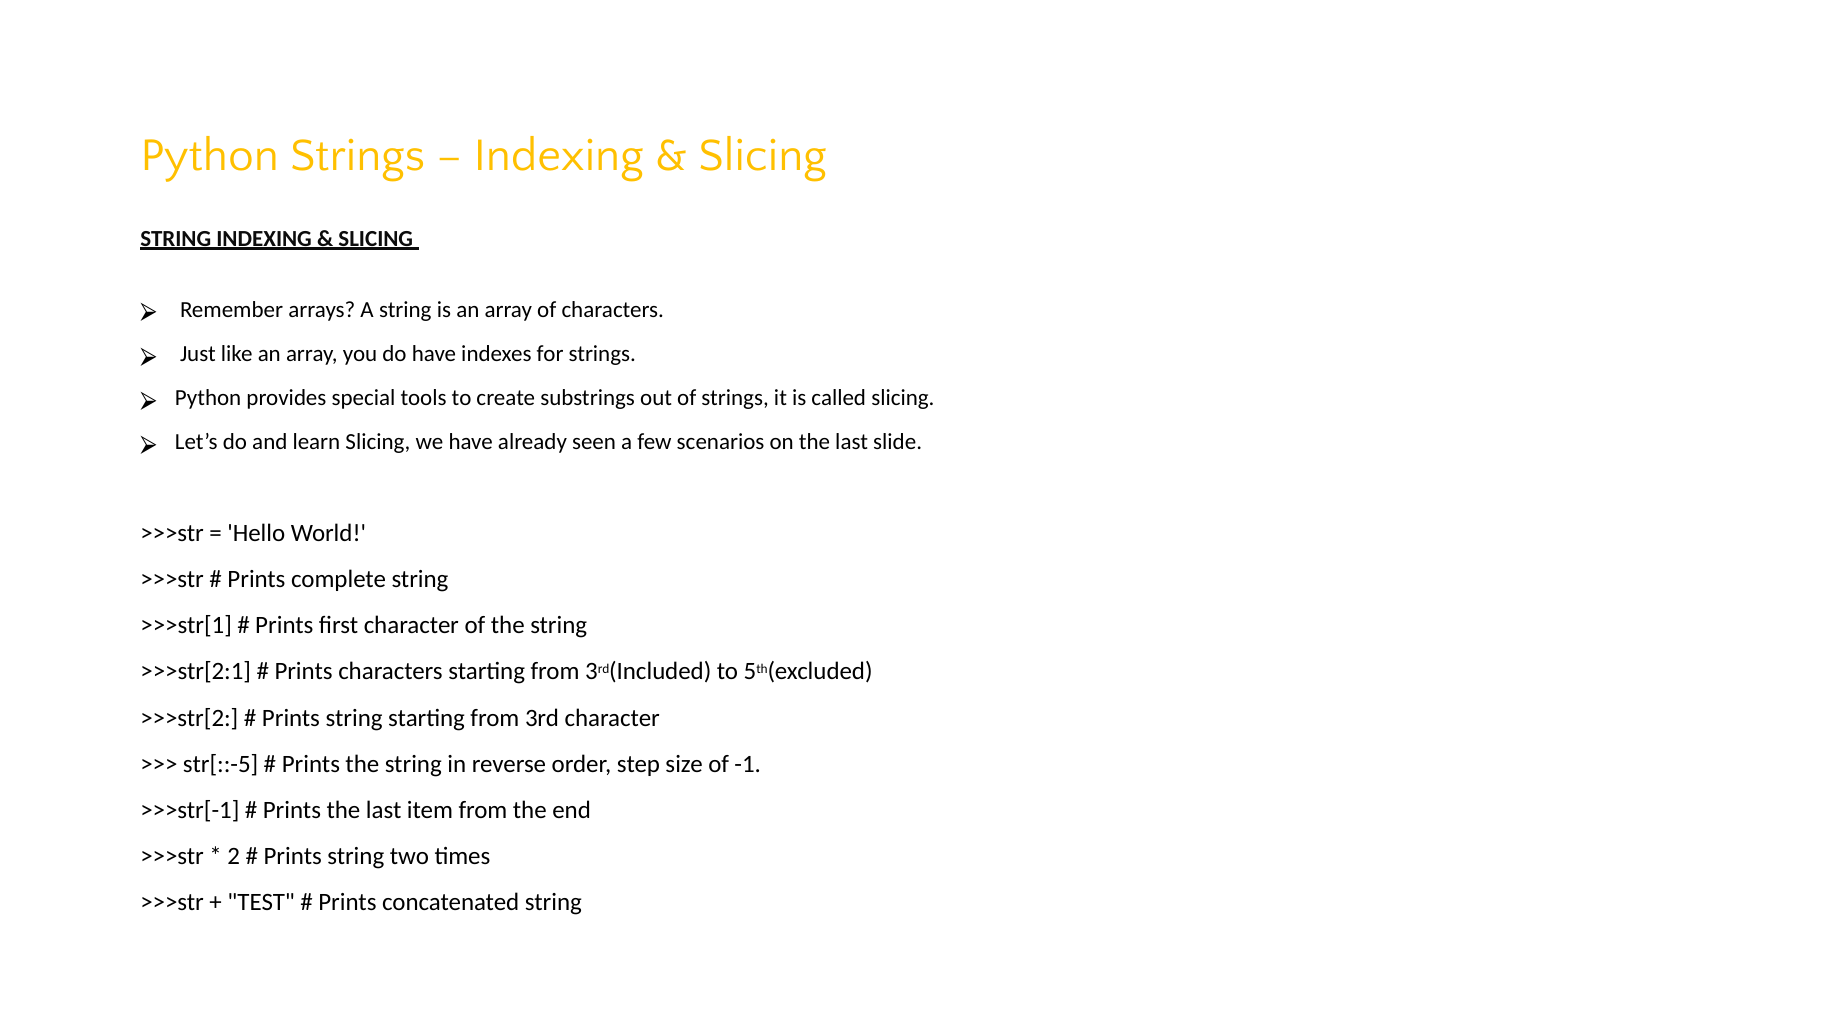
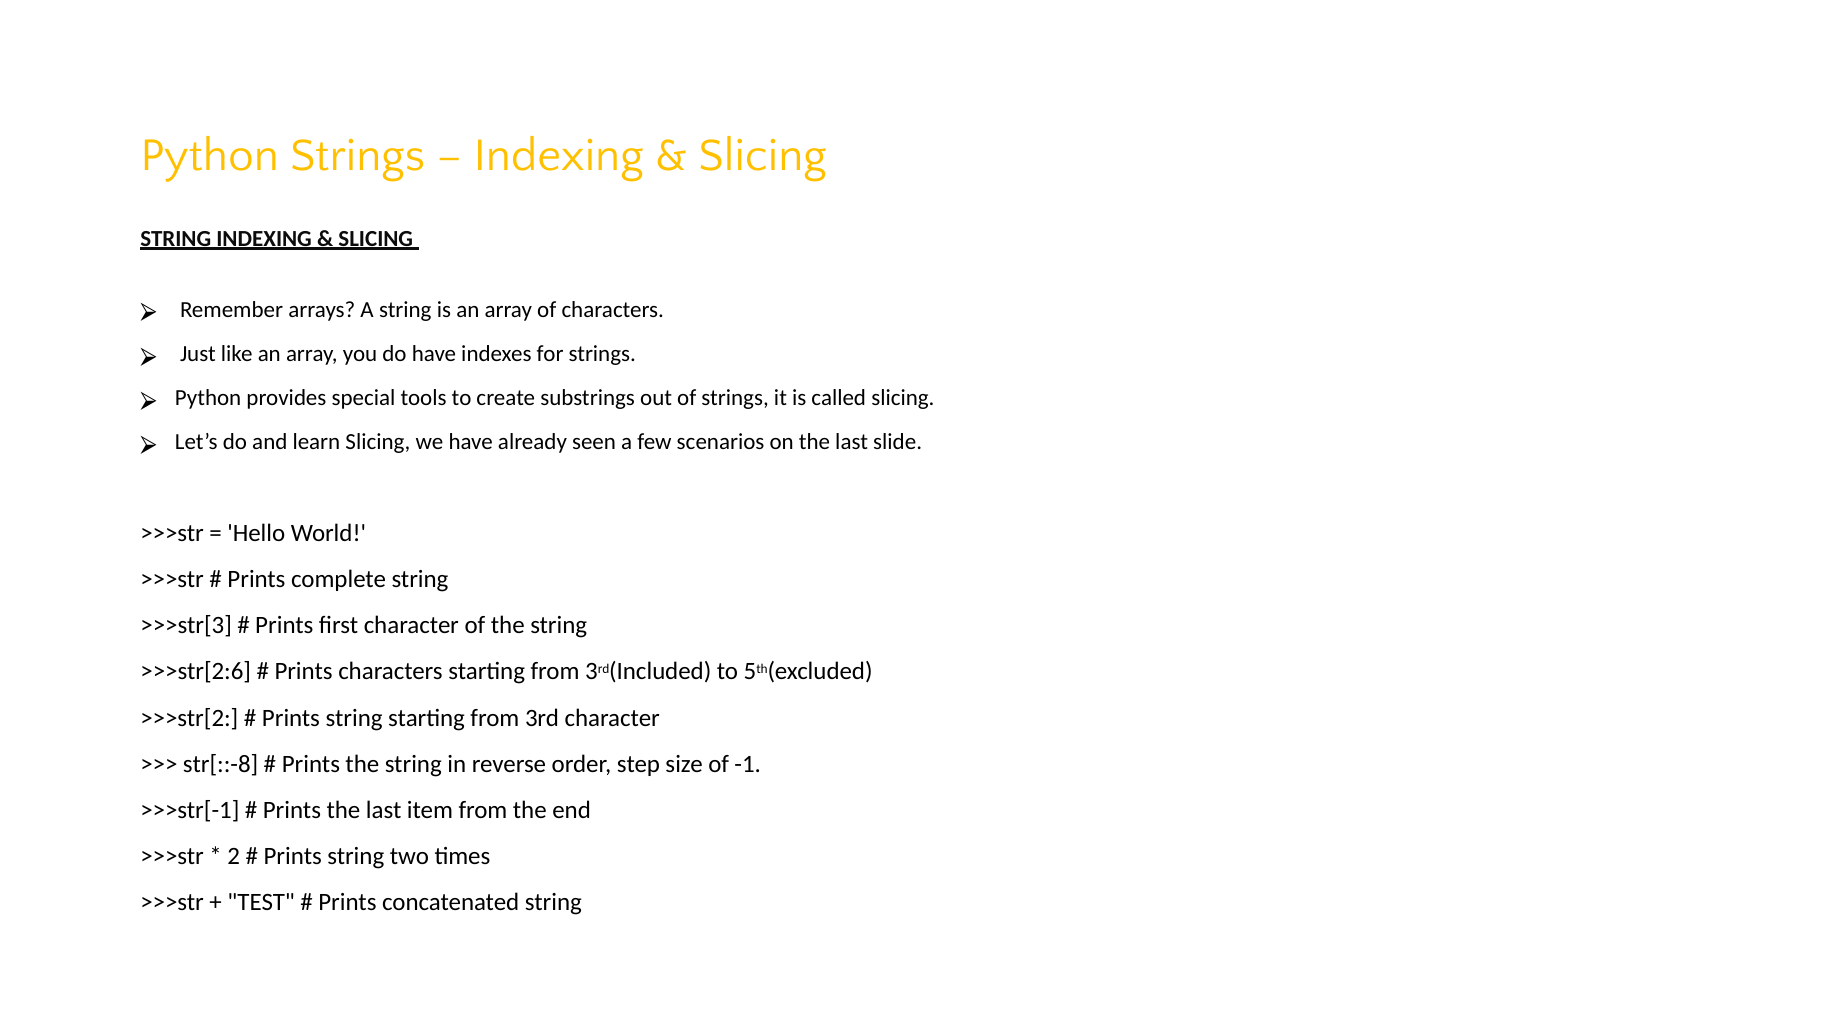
>>>str[1: >>>str[1 -> >>>str[3
>>>str[2:1: >>>str[2:1 -> >>>str[2:6
str[::-5: str[::-5 -> str[::-8
